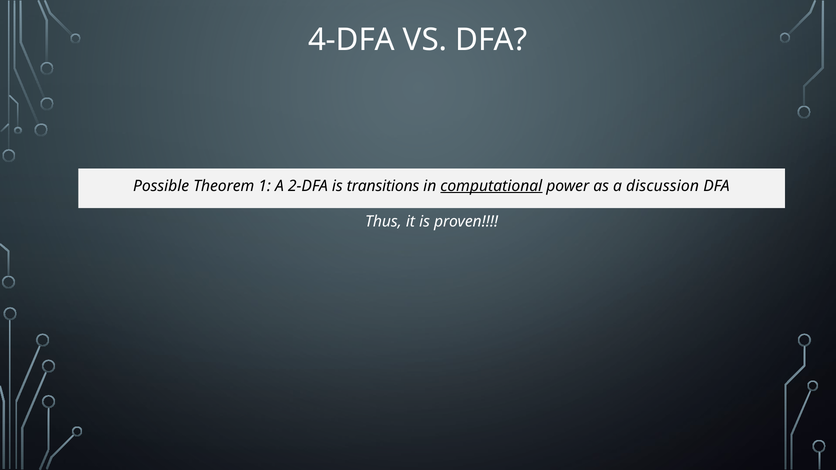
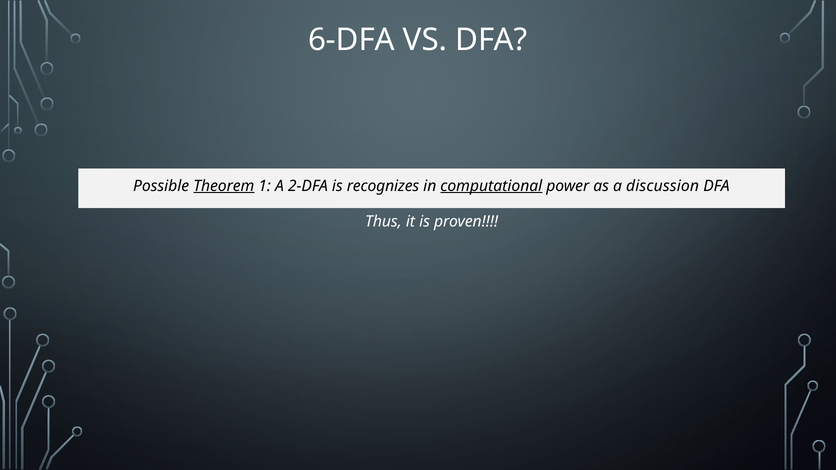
4-DFA: 4-DFA -> 6-DFA
Theorem underline: none -> present
transitions: transitions -> recognizes
